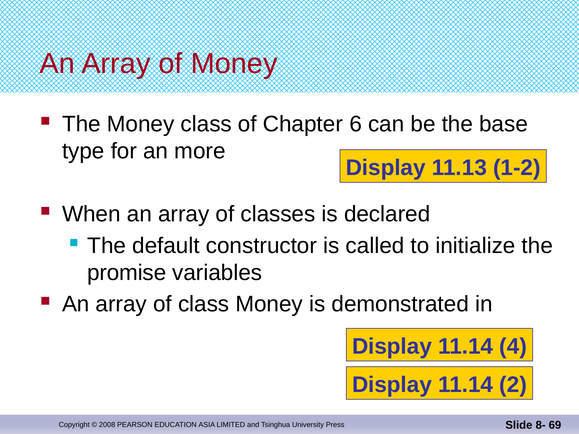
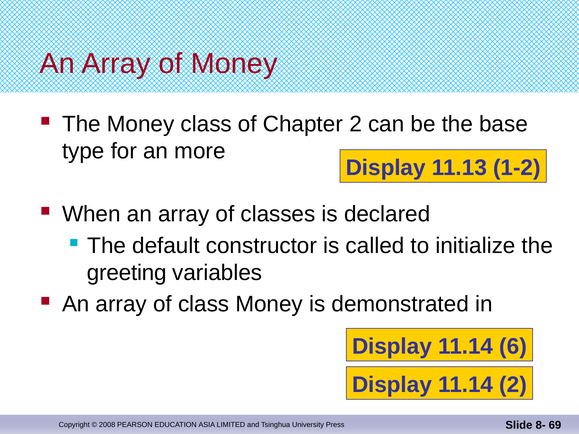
Chapter 6: 6 -> 2
promise: promise -> greeting
4: 4 -> 6
